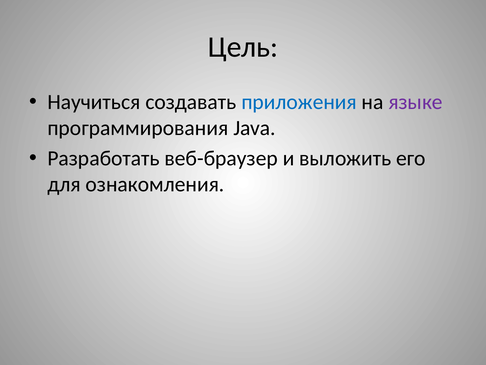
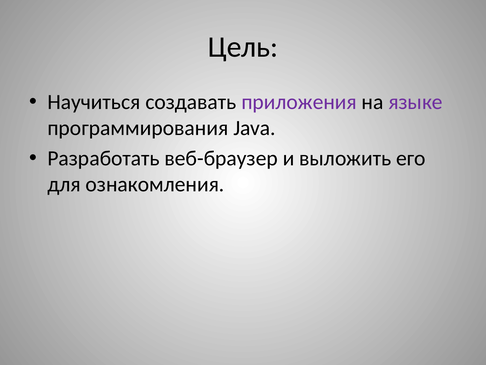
приложения colour: blue -> purple
